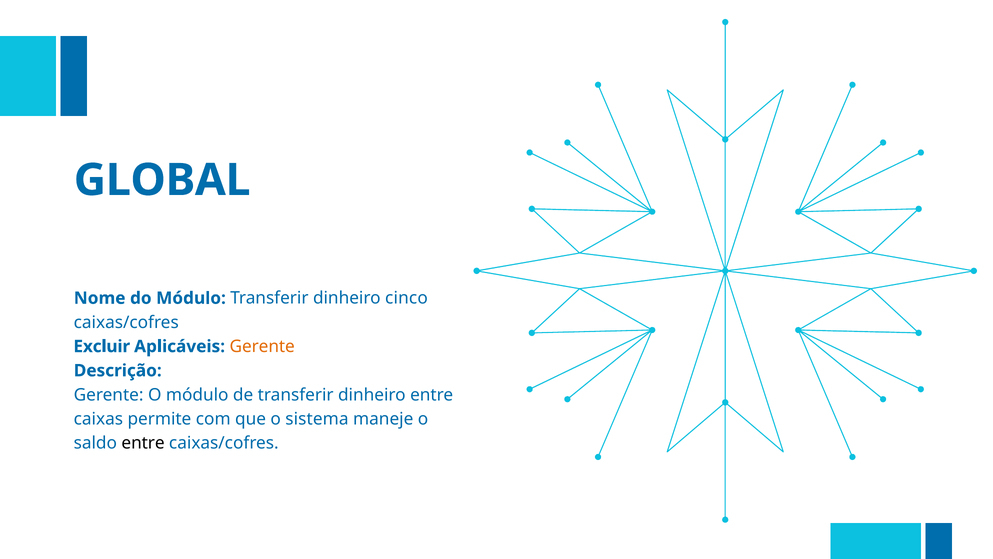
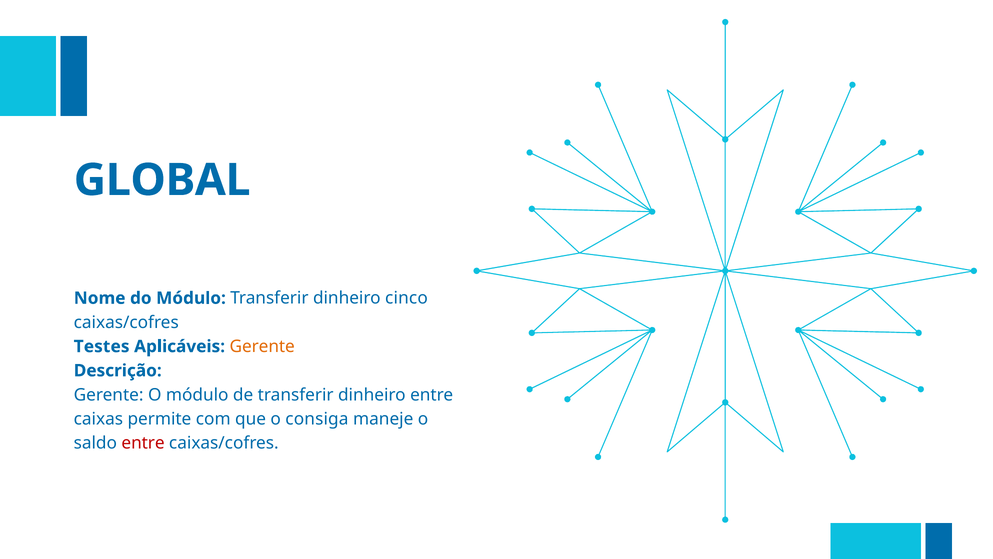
Excluir: Excluir -> Testes
sistema: sistema -> consiga
entre at (143, 443) colour: black -> red
